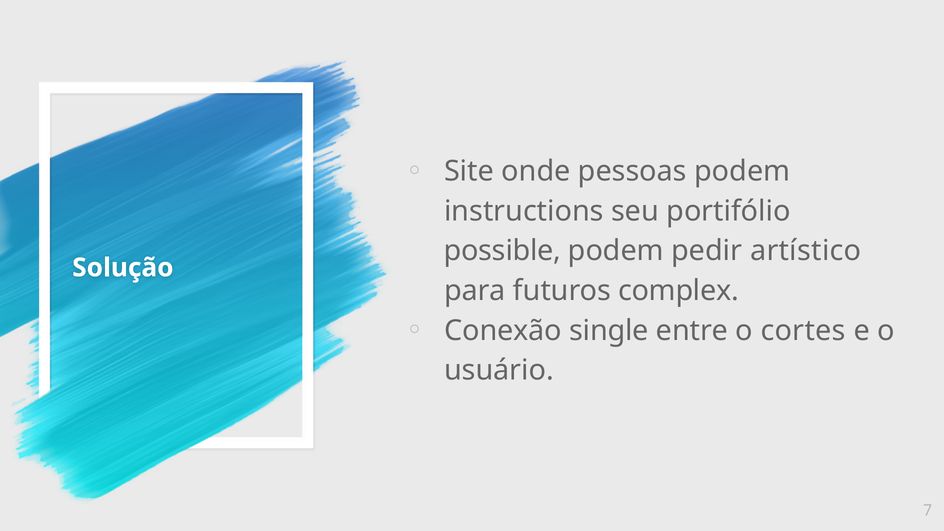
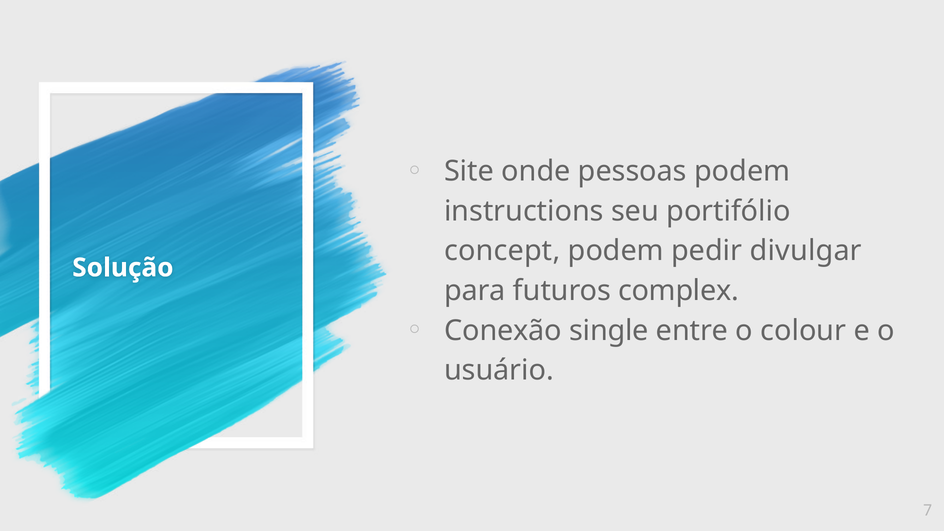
possible: possible -> concept
artístico: artístico -> divulgar
cortes: cortes -> colour
